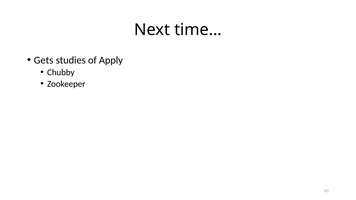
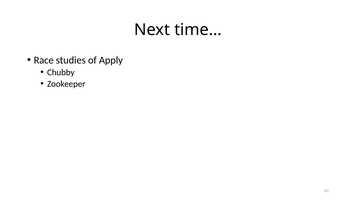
Gets: Gets -> Race
